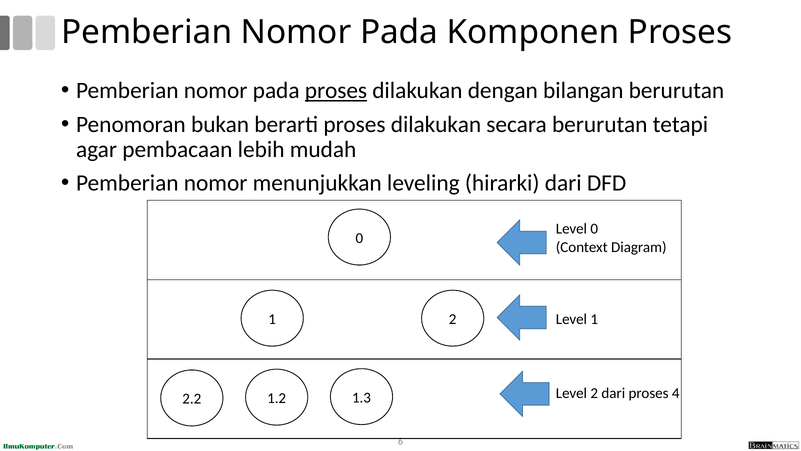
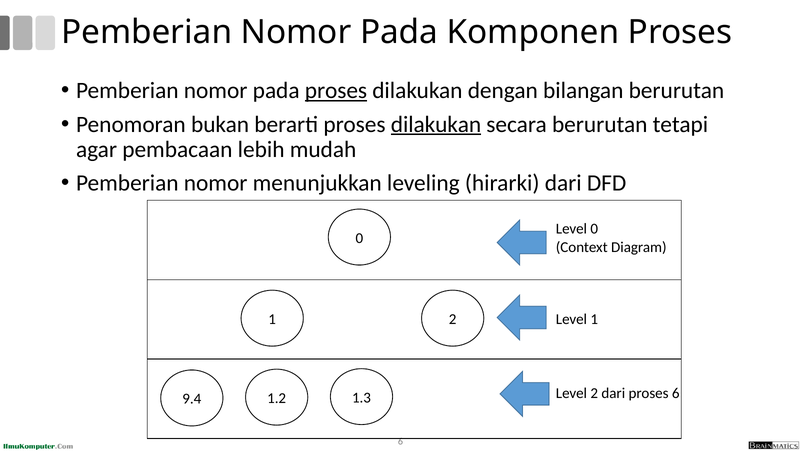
dilakukan at (436, 124) underline: none -> present
proses 4: 4 -> 6
2.2: 2.2 -> 9.4
